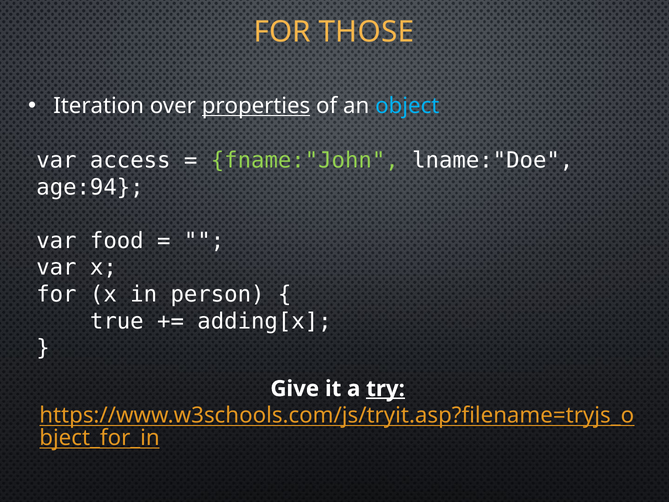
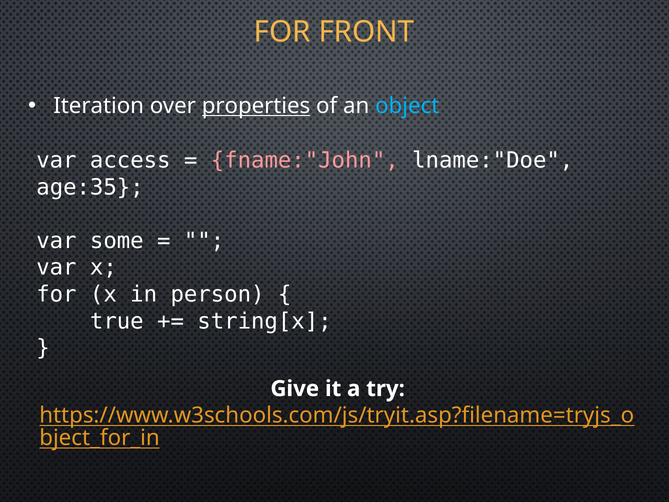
THOSE: THOSE -> FRONT
fname:"John colour: light green -> pink
age:94: age:94 -> age:35
food: food -> some
adding[x: adding[x -> string[x
try underline: present -> none
